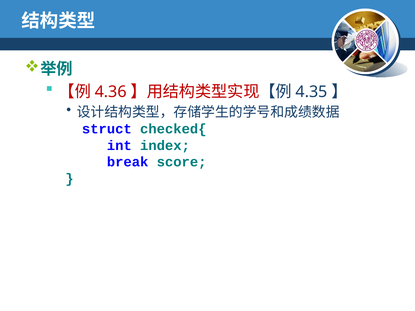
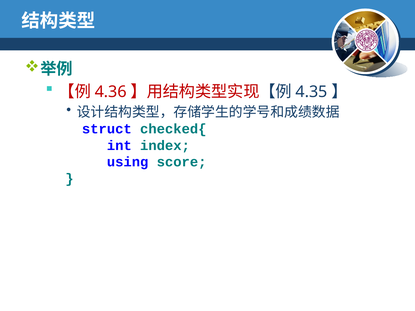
break: break -> using
